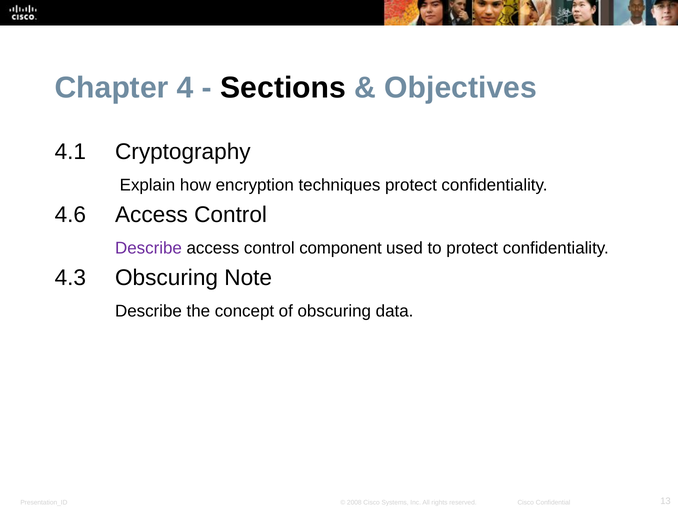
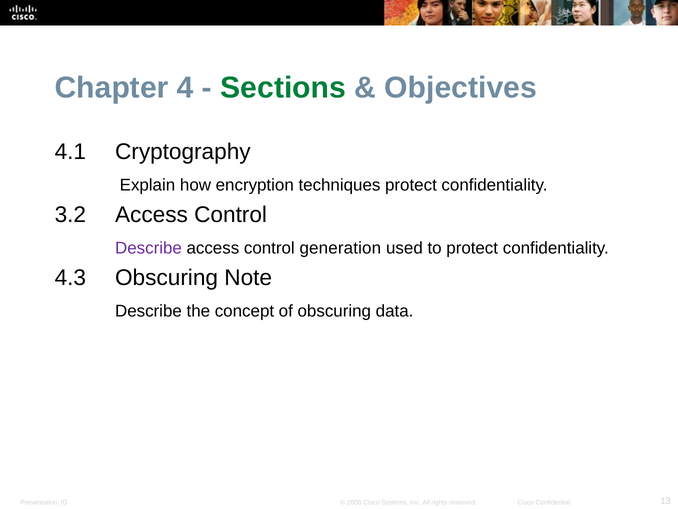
Sections colour: black -> green
4.6: 4.6 -> 3.2
component: component -> generation
